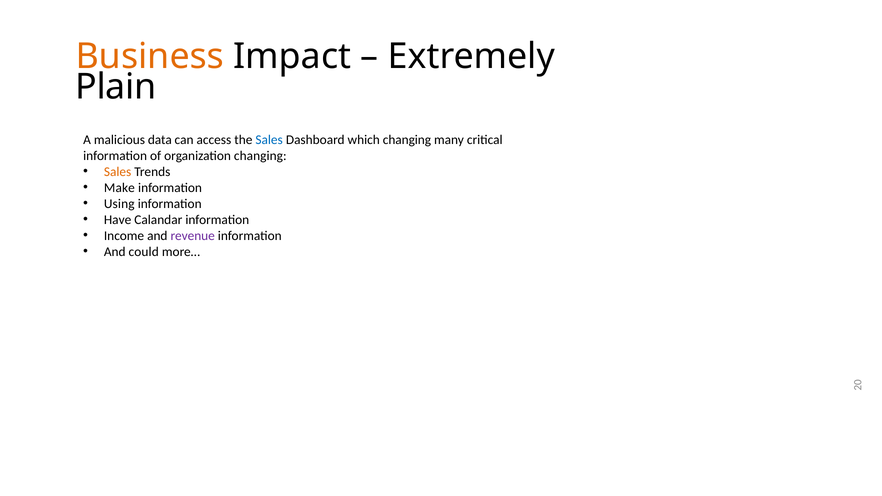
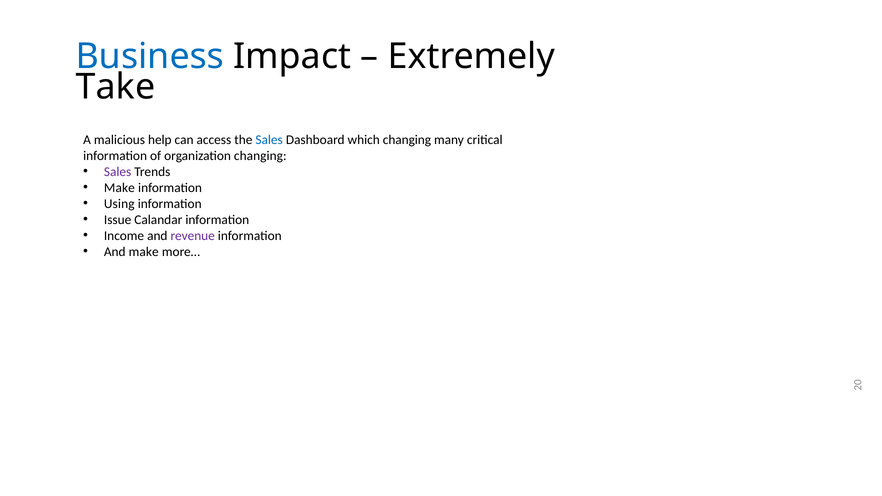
Business colour: orange -> blue
Plain: Plain -> Take
data: data -> help
Sales at (118, 172) colour: orange -> purple
Have: Have -> Issue
And could: could -> make
